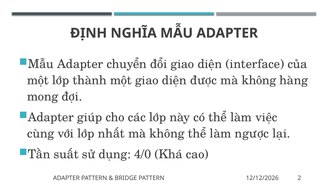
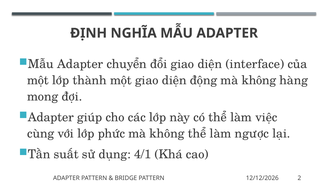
được: được -> động
nhất: nhất -> phức
4/0: 4/0 -> 4/1
